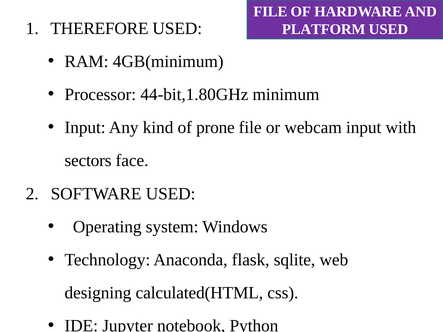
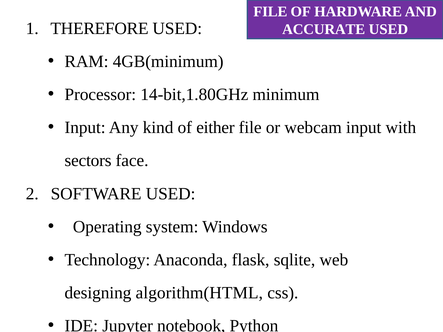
PLATFORM: PLATFORM -> ACCURATE
44-bit,1.80GHz: 44-bit,1.80GHz -> 14-bit,1.80GHz
prone: prone -> either
calculated(HTML: calculated(HTML -> algorithm(HTML
